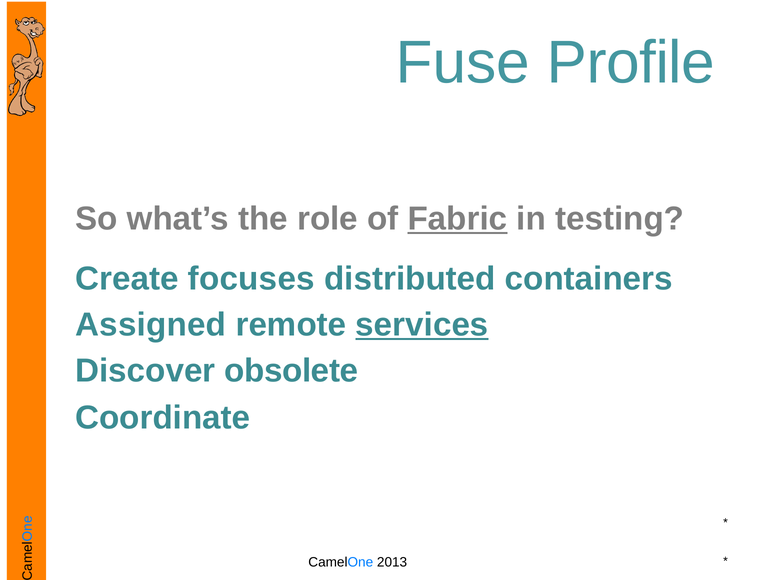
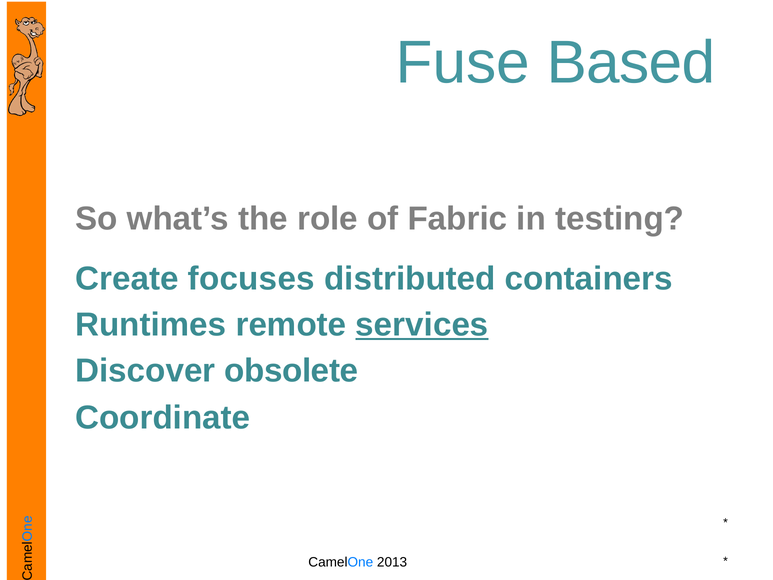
Profile: Profile -> Based
Fabric underline: present -> none
Assigned: Assigned -> Runtimes
